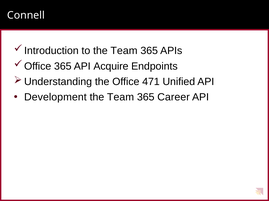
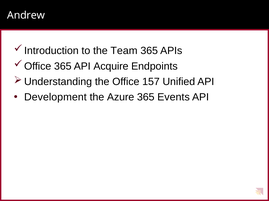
Connell: Connell -> Andrew
471: 471 -> 157
Team at (121, 98): Team -> Azure
Career: Career -> Events
